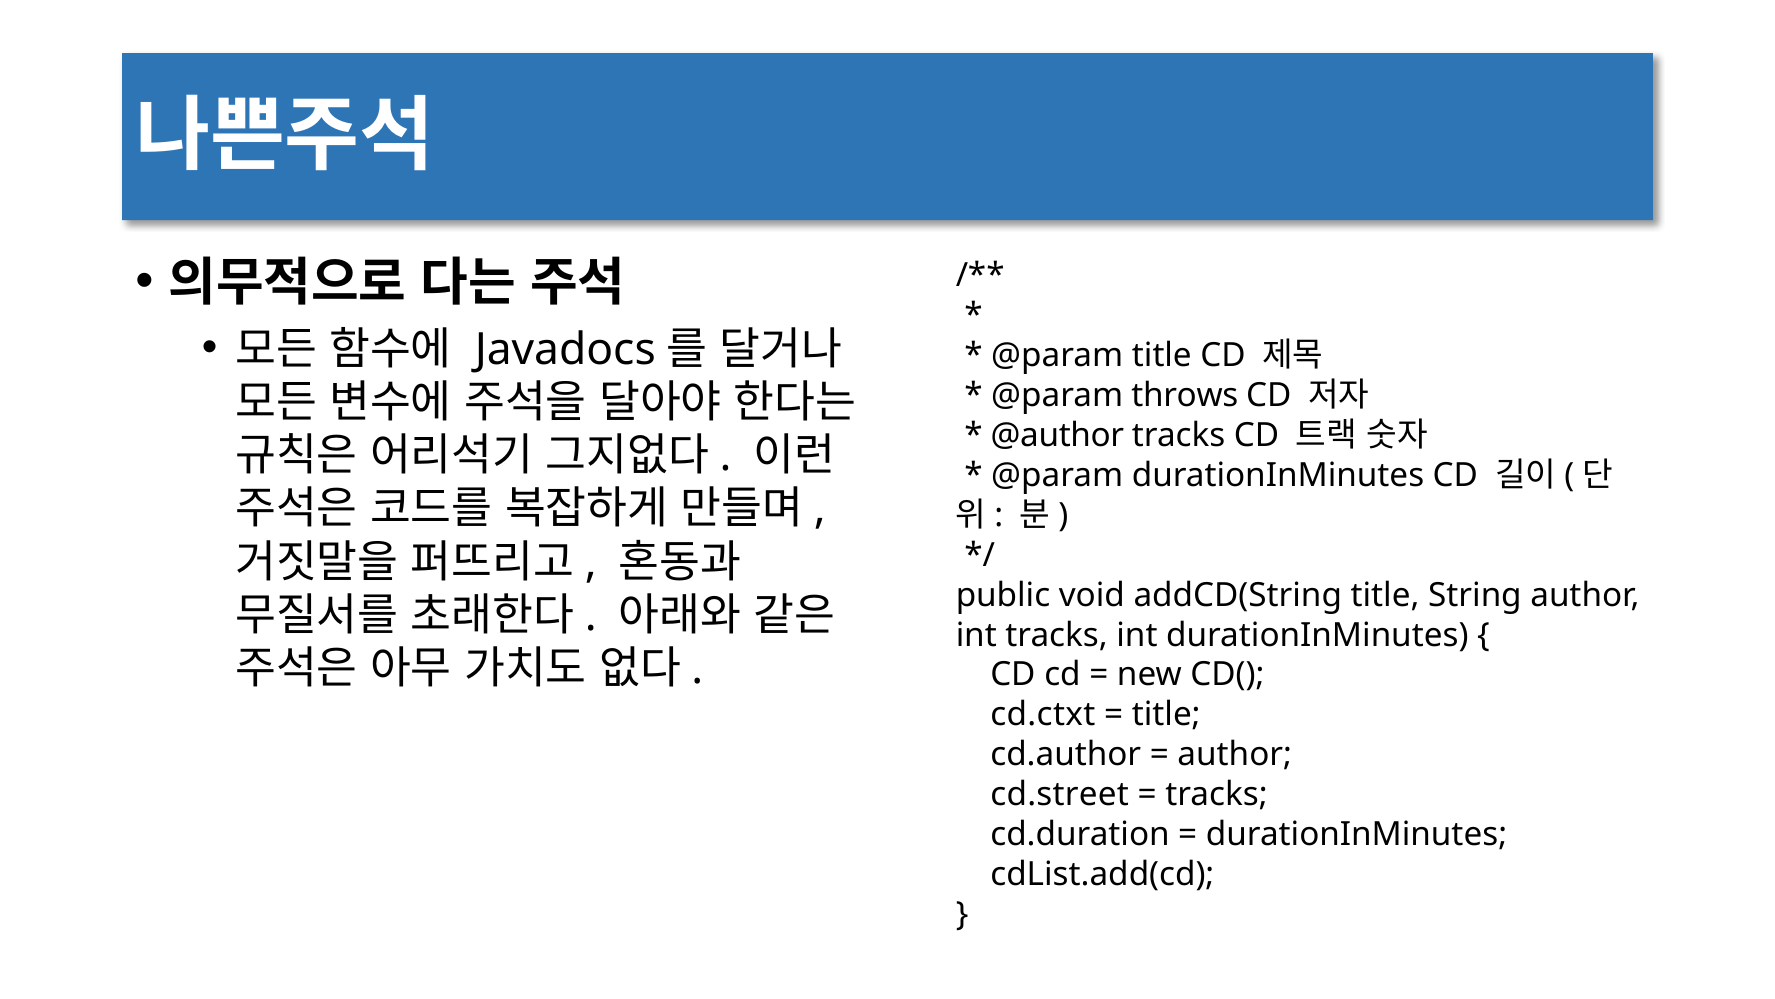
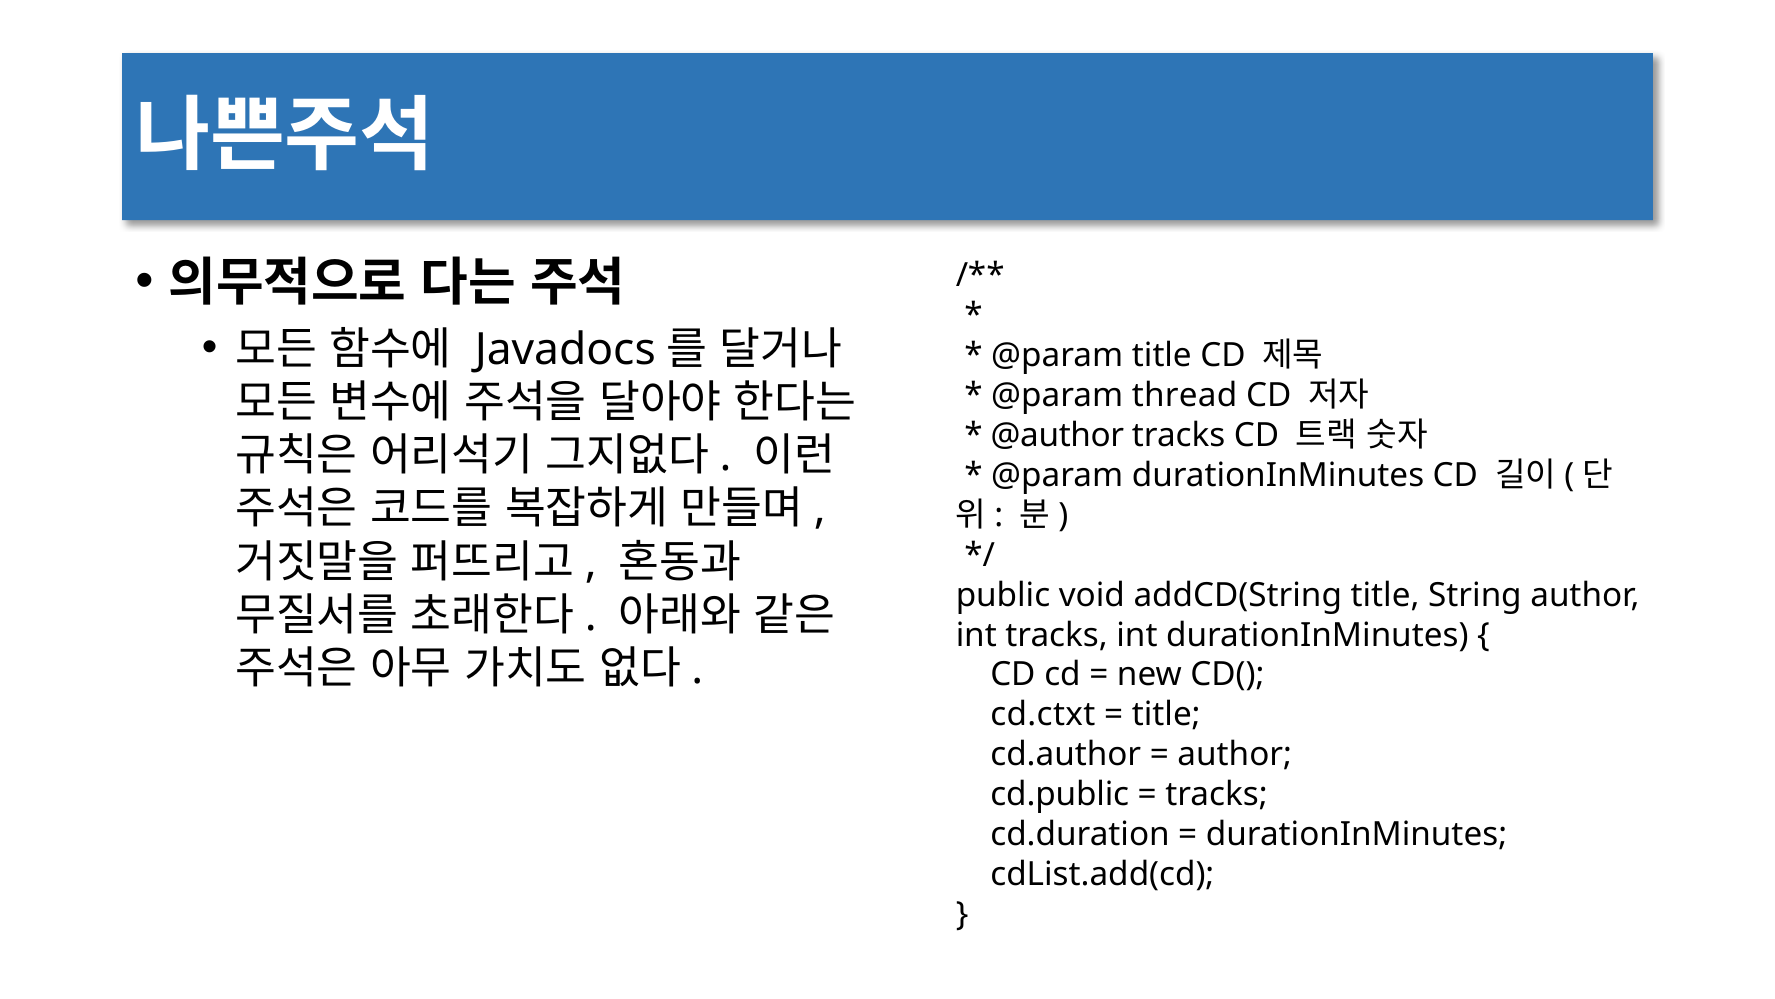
throws: throws -> thread
cd.street: cd.street -> cd.public
